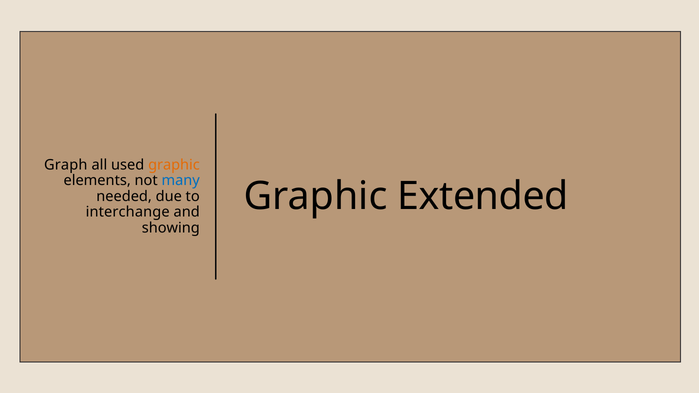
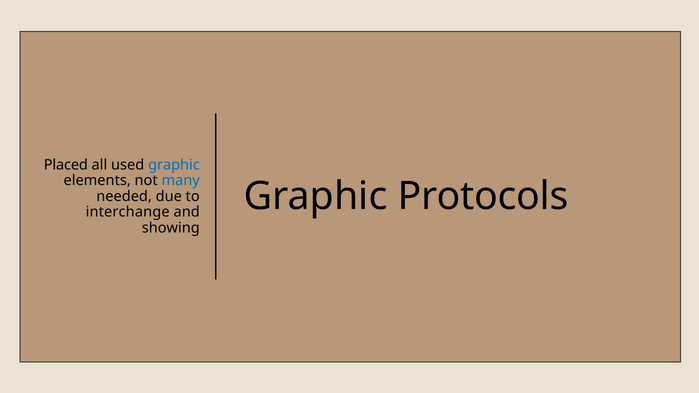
Graph: Graph -> Placed
graphic at (174, 165) colour: orange -> blue
Extended: Extended -> Protocols
